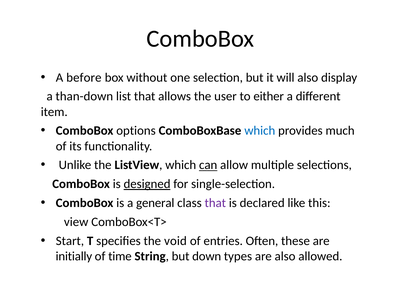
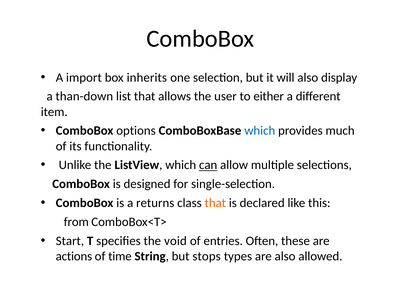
before: before -> import
without: without -> inherits
designed underline: present -> none
general: general -> returns
that at (215, 203) colour: purple -> orange
view: view -> from
initially: initially -> actions
down: down -> stops
